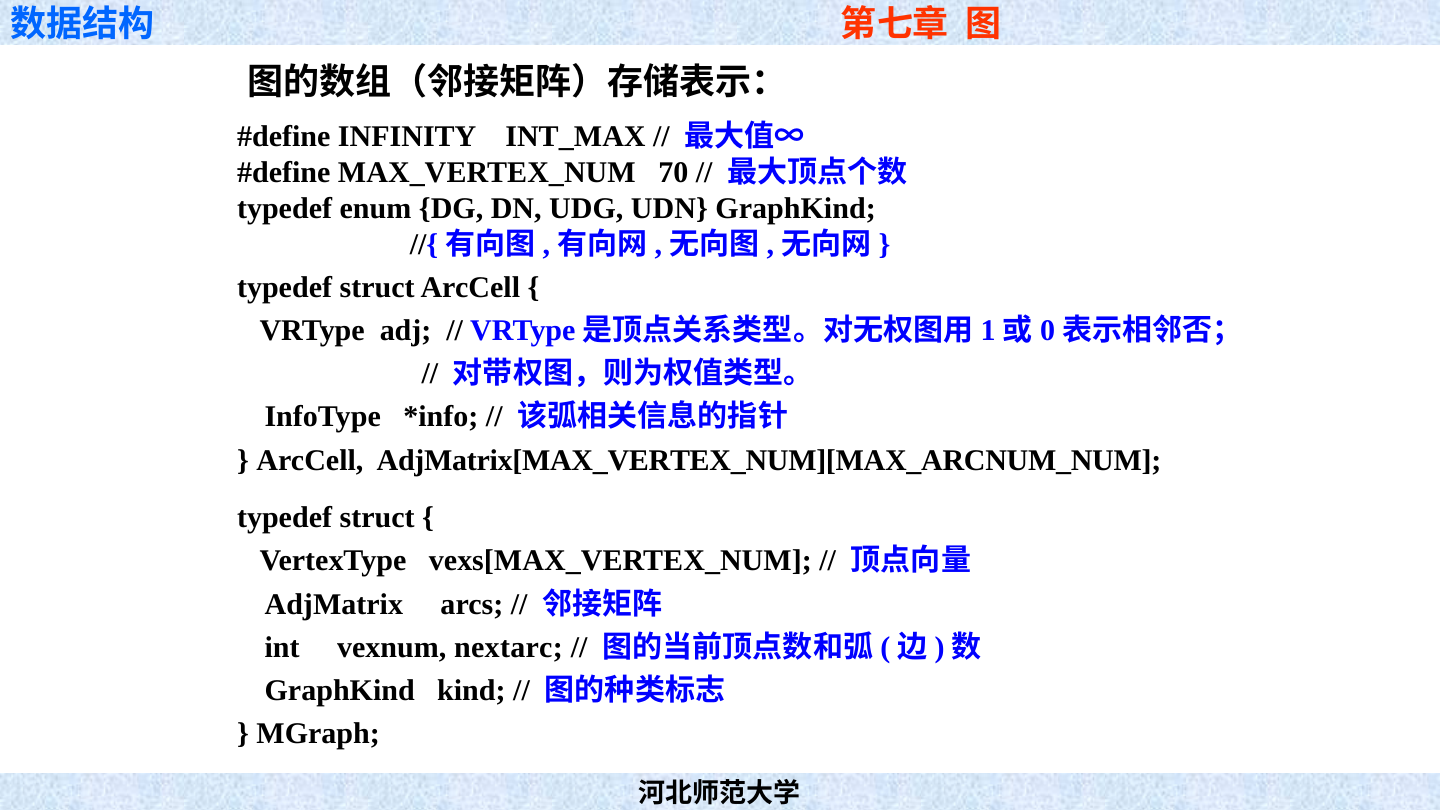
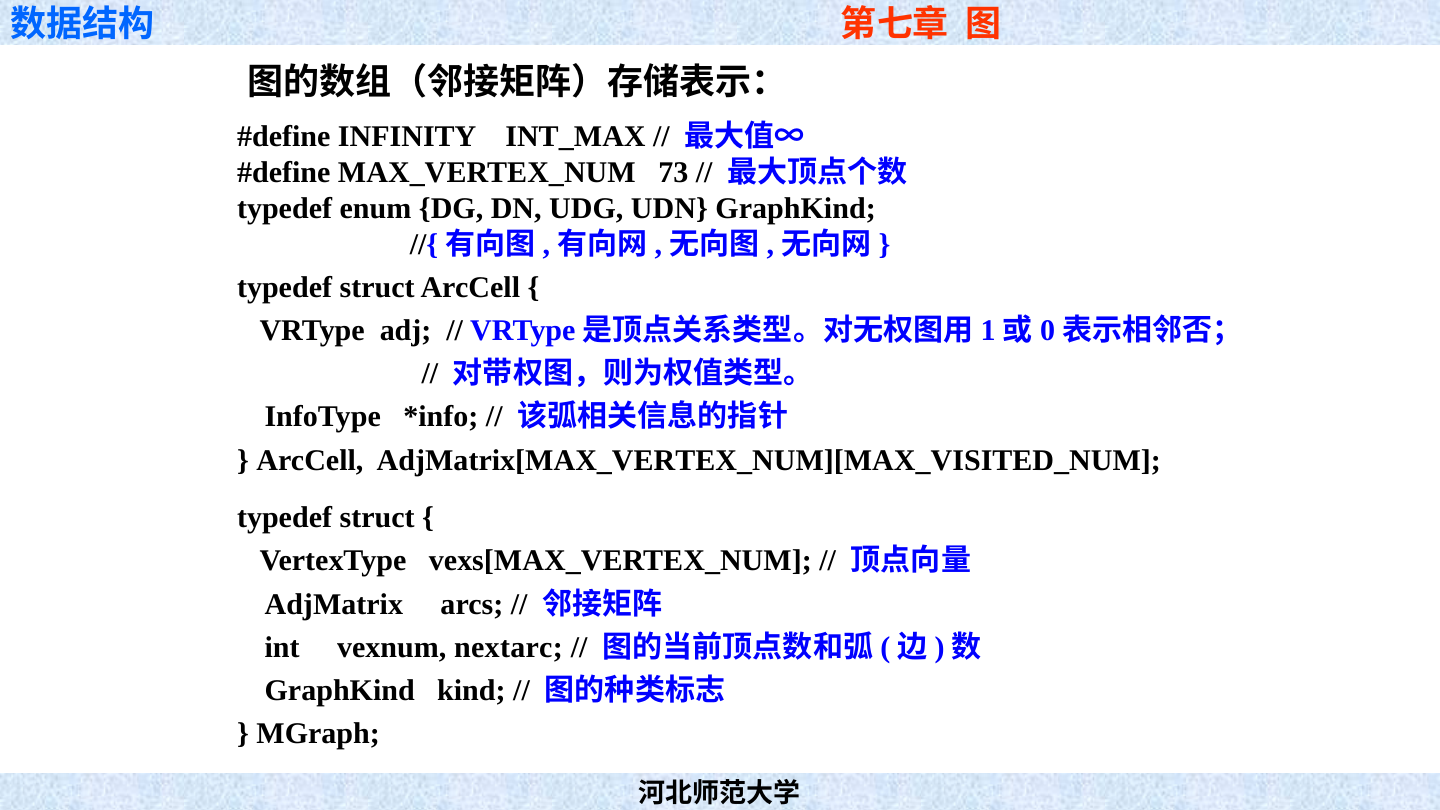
70: 70 -> 73
AdjMatrix[MAX_VERTEX_NUM][MAX_ARCNUM_NUM: AdjMatrix[MAX_VERTEX_NUM][MAX_ARCNUM_NUM -> AdjMatrix[MAX_VERTEX_NUM][MAX_VISITED_NUM
